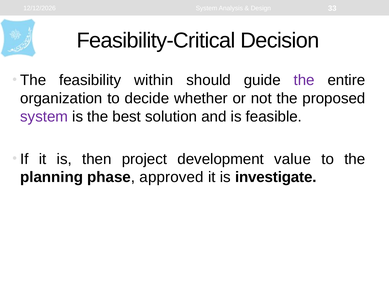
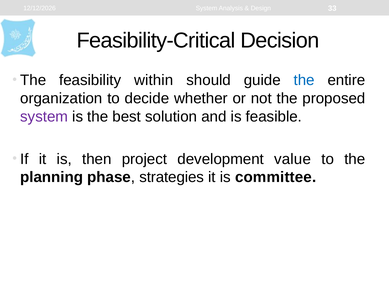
the at (304, 80) colour: purple -> blue
approved: approved -> strategies
investigate: investigate -> committee
